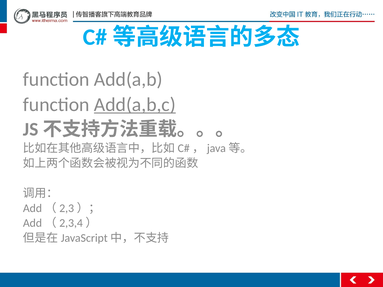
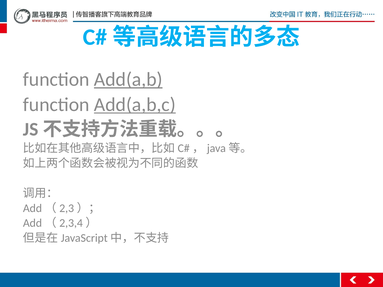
Add(a,b underline: none -> present
